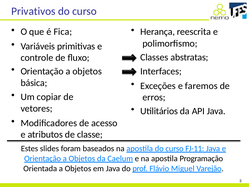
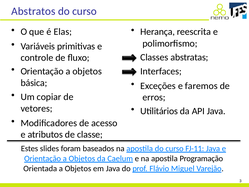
Privativos: Privativos -> Abstratos
Fica: Fica -> Elas
